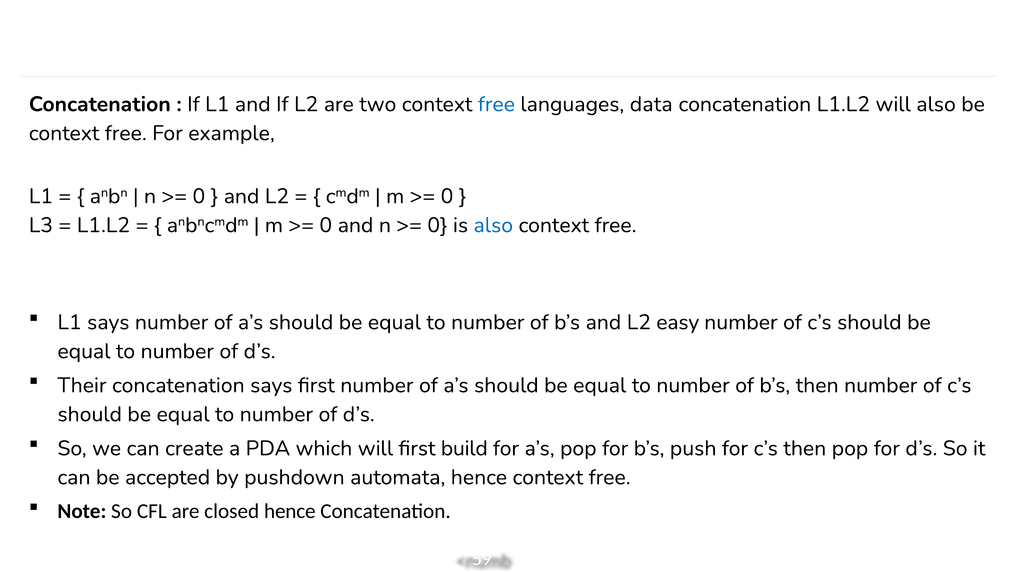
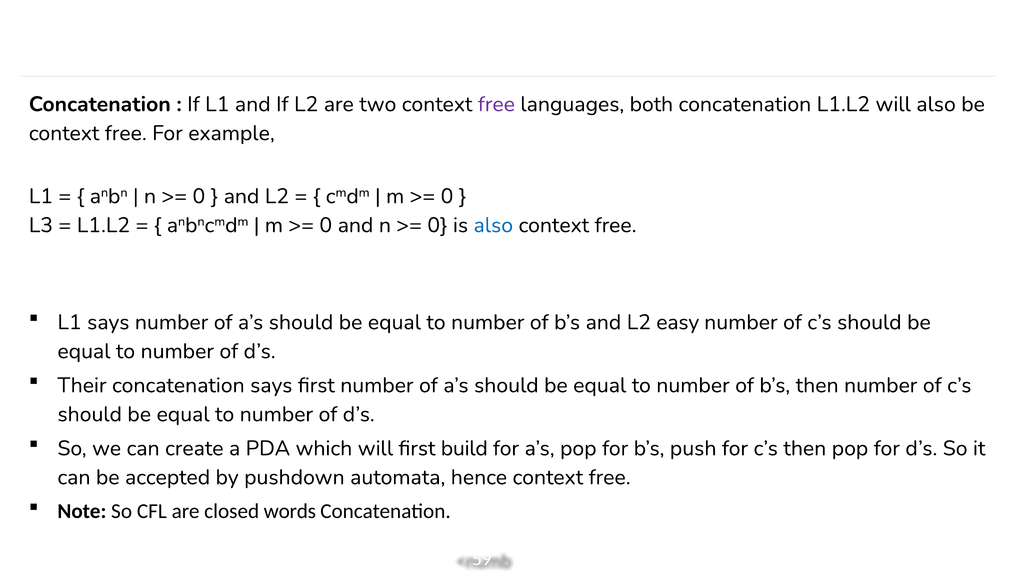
free at (496, 104) colour: blue -> purple
data: data -> both
closed hence: hence -> words
